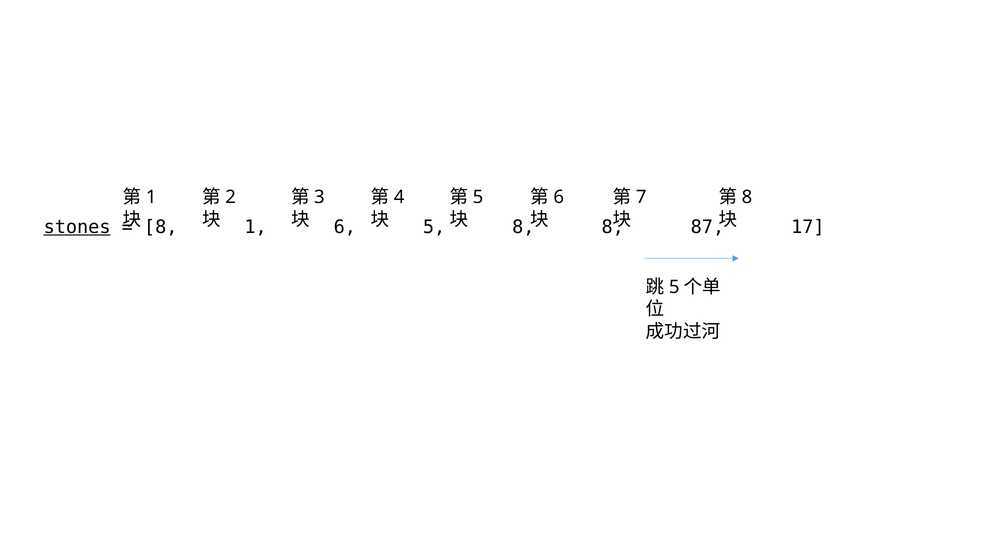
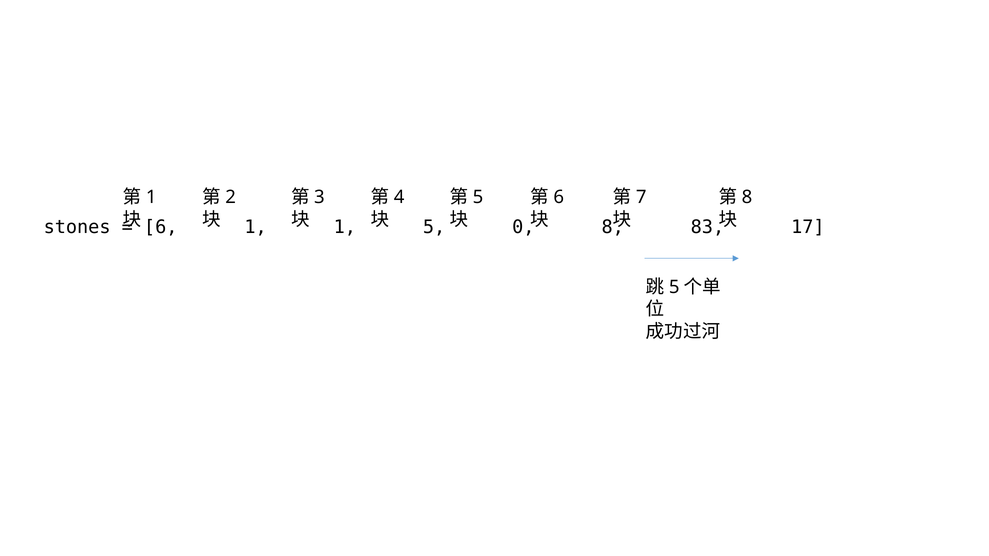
stones underline: present -> none
8 at (161, 227): 8 -> 6
1 6: 6 -> 1
5 8: 8 -> 0
87: 87 -> 83
